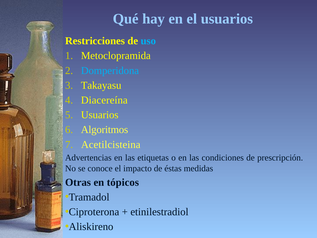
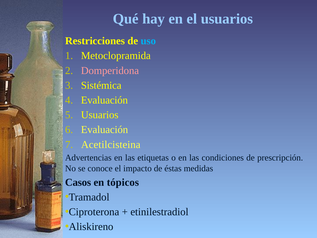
Domperidona colour: light blue -> pink
Takayasu: Takayasu -> Sistémica
Diacereína at (104, 100): Diacereína -> Evaluación
Algoritmos at (105, 130): Algoritmos -> Evaluación
Otras: Otras -> Casos
